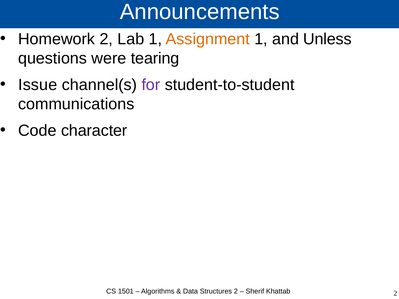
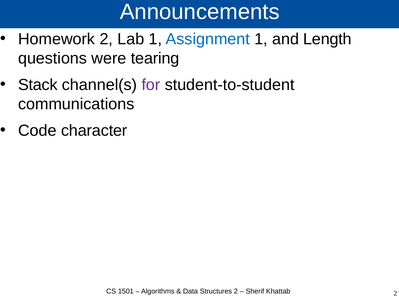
Assignment colour: orange -> blue
Unless: Unless -> Length
Issue: Issue -> Stack
